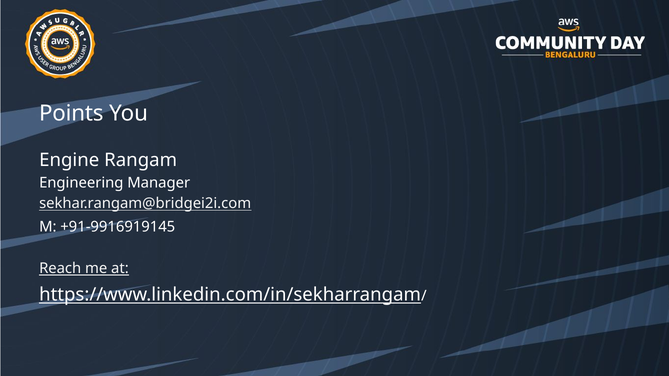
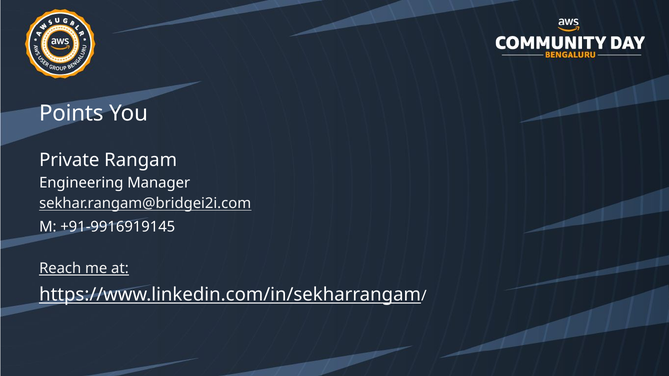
Engine: Engine -> Private
